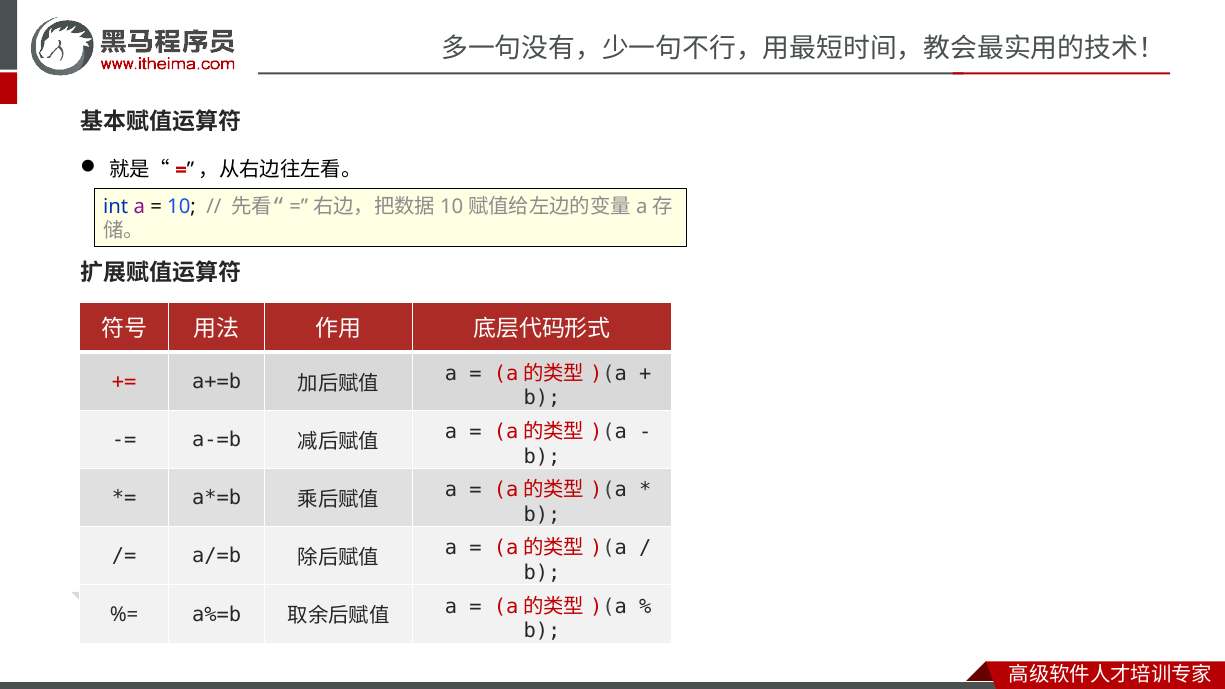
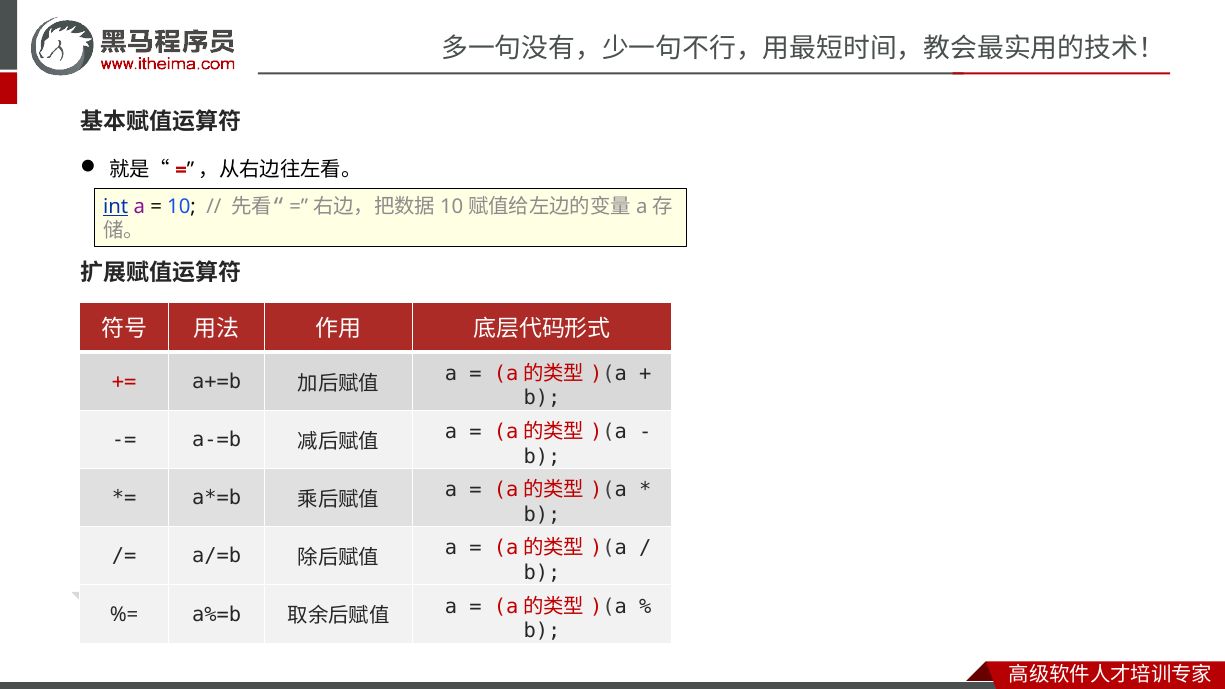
int underline: none -> present
